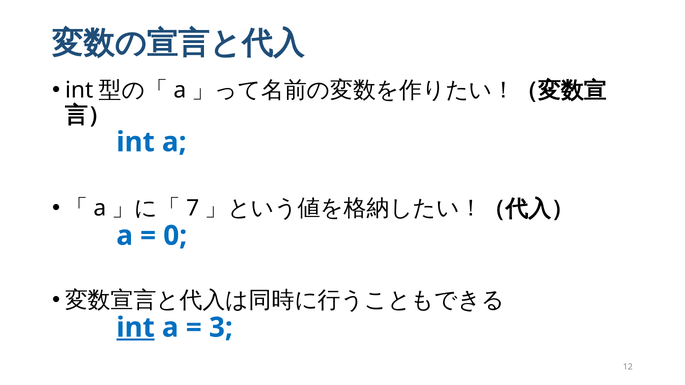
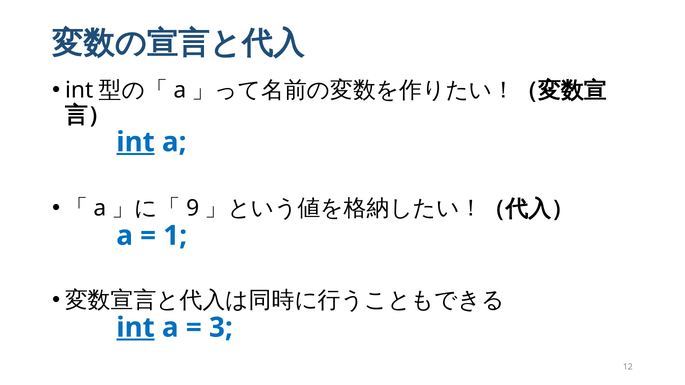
int at (136, 142) underline: none -> present
7: 7 -> 9
0: 0 -> 1
